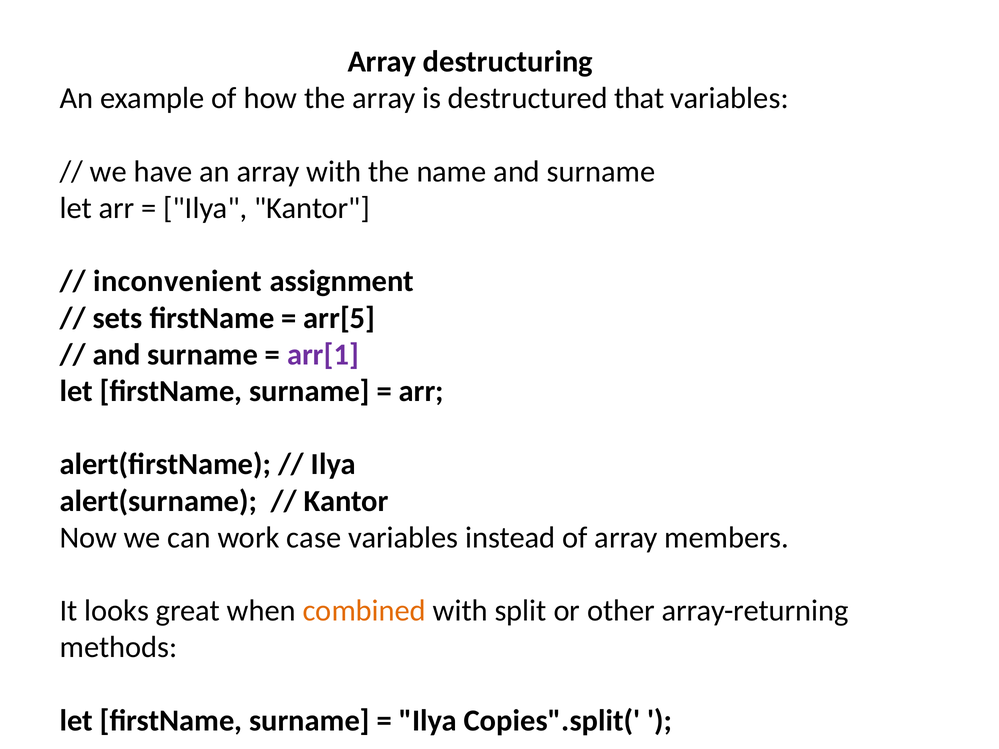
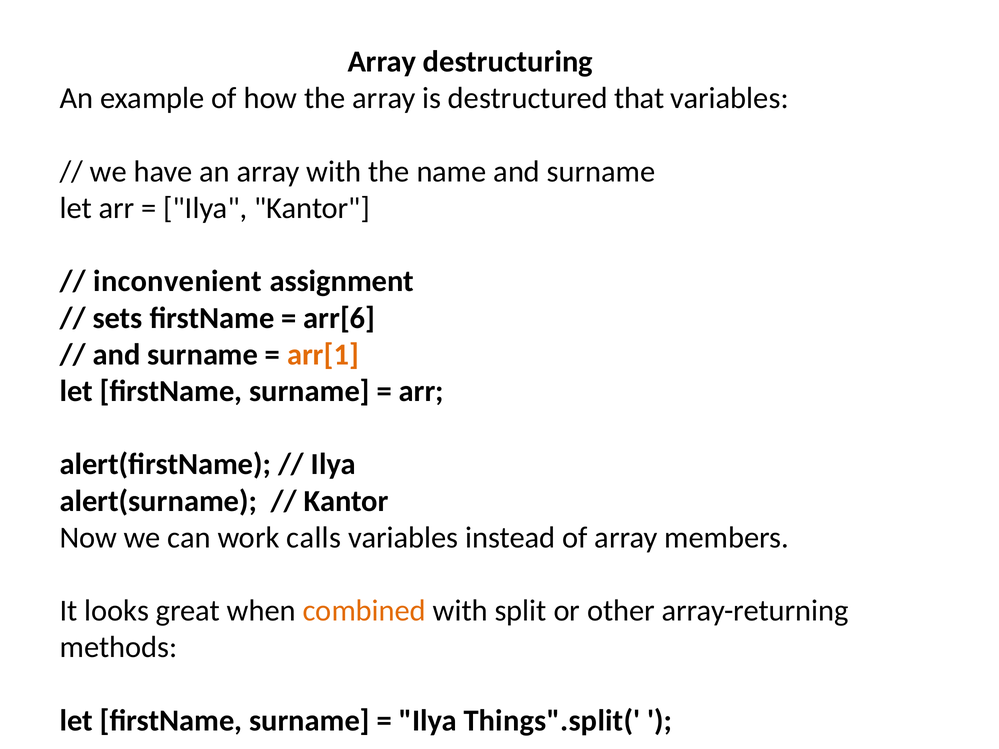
arr[5: arr[5 -> arr[6
arr[1 colour: purple -> orange
case: case -> calls
Copies".split(: Copies".split( -> Things".split(
